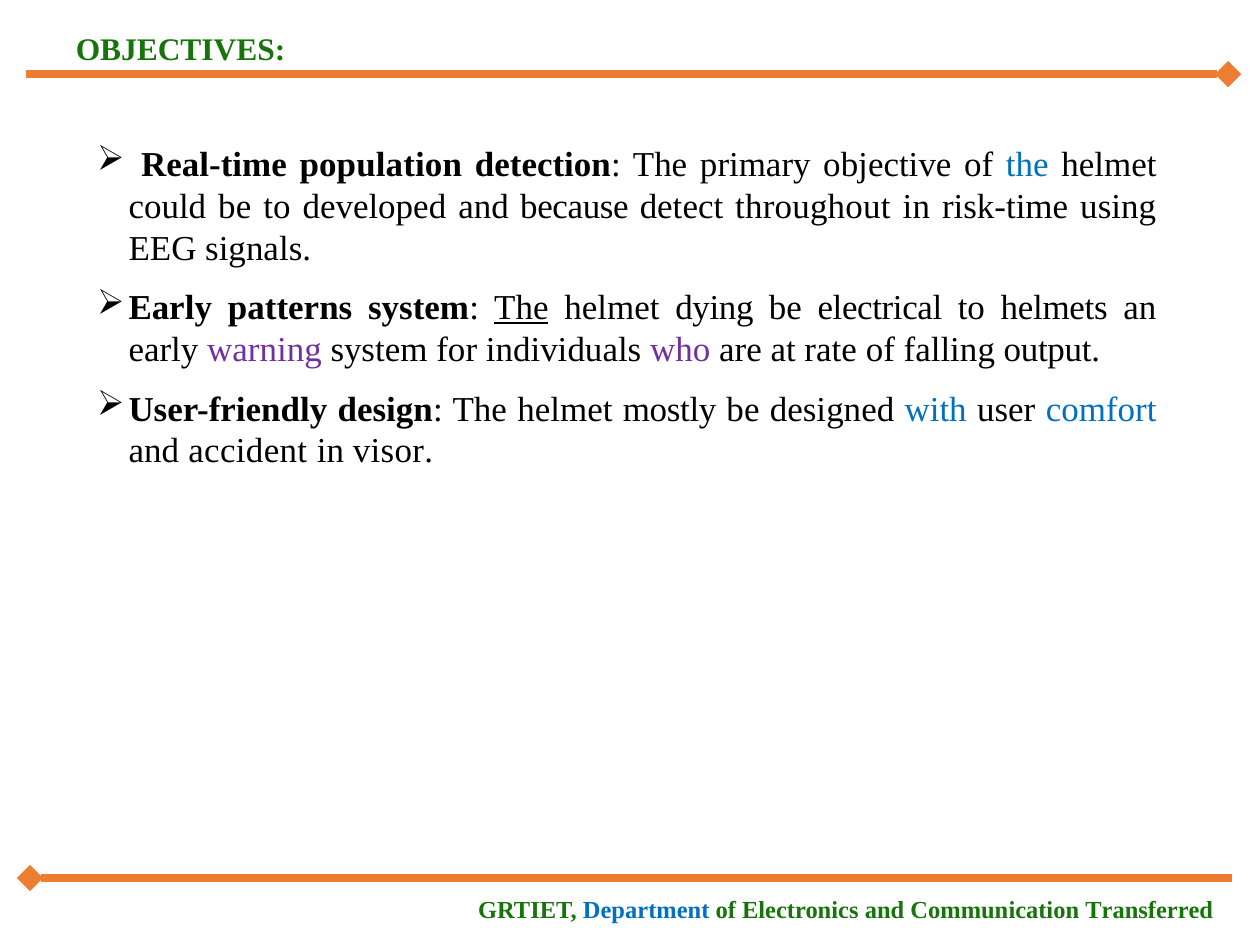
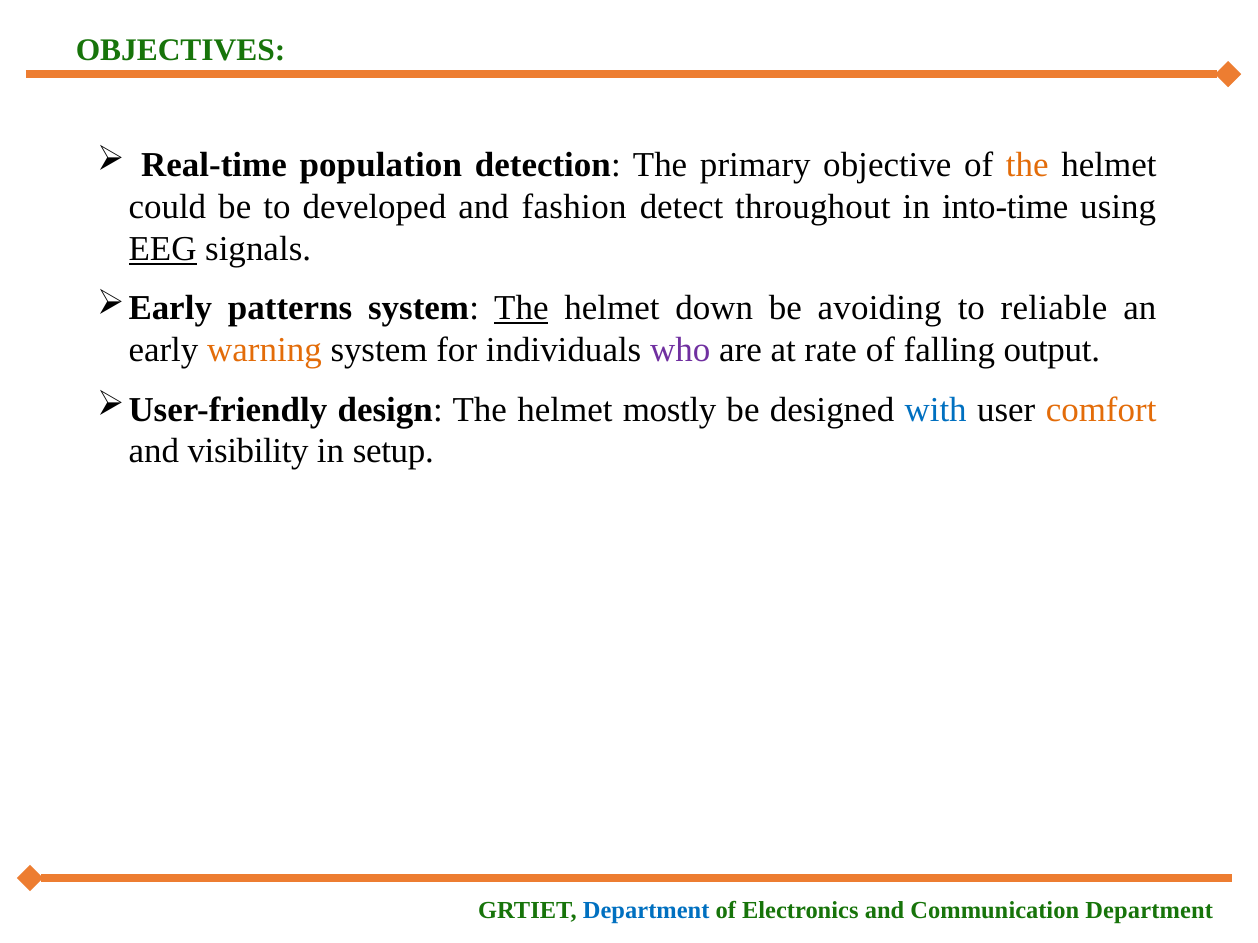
the at (1027, 165) colour: blue -> orange
because: because -> fashion
risk-time: risk-time -> into-time
EEG underline: none -> present
dying: dying -> down
electrical: electrical -> avoiding
helmets: helmets -> reliable
warning colour: purple -> orange
comfort colour: blue -> orange
accident: accident -> visibility
visor: visor -> setup
Communication Transferred: Transferred -> Department
